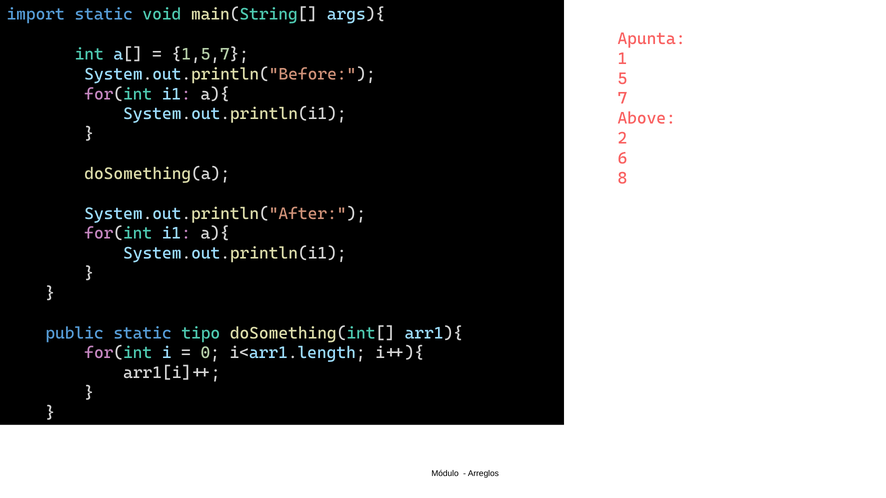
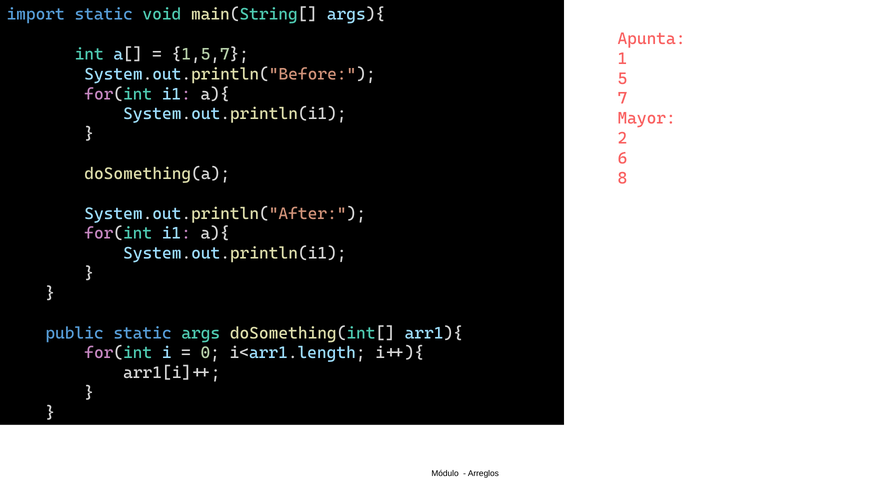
Above: Above -> Mayor
tipo: tipo -> args
